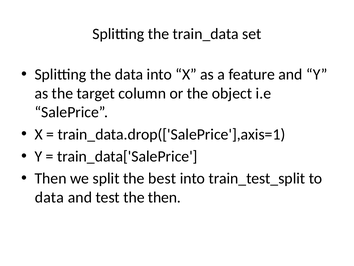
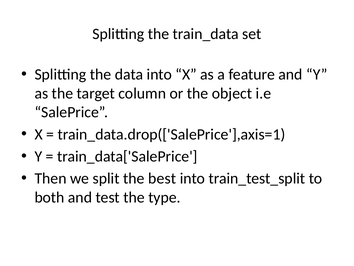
data at (49, 197): data -> both
the then: then -> type
